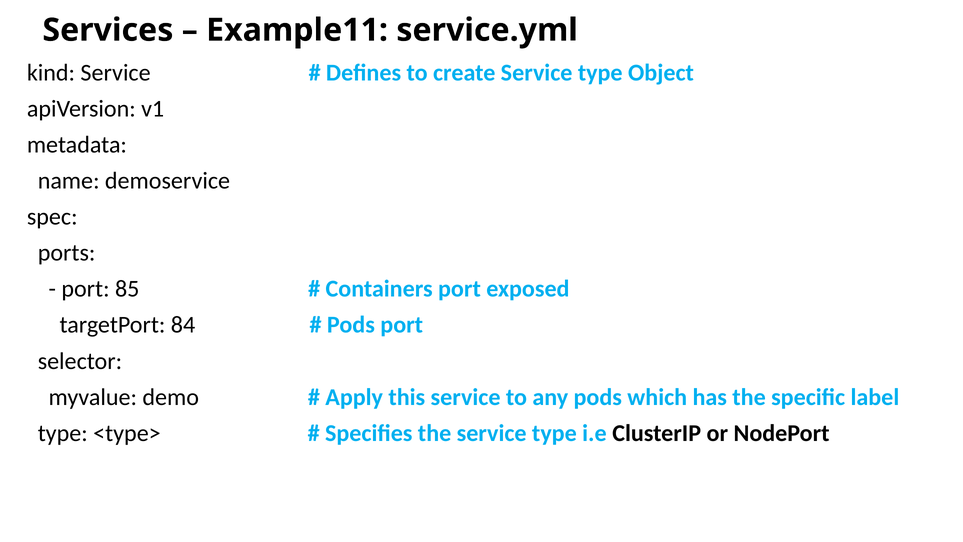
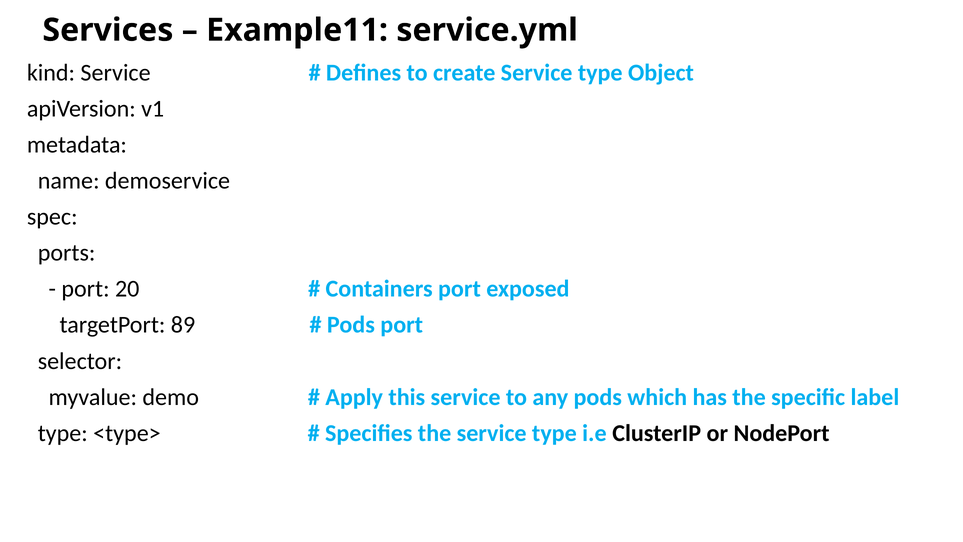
85: 85 -> 20
84: 84 -> 89
